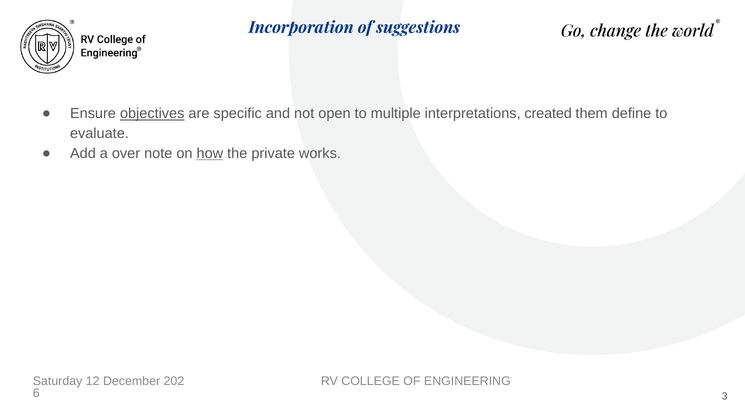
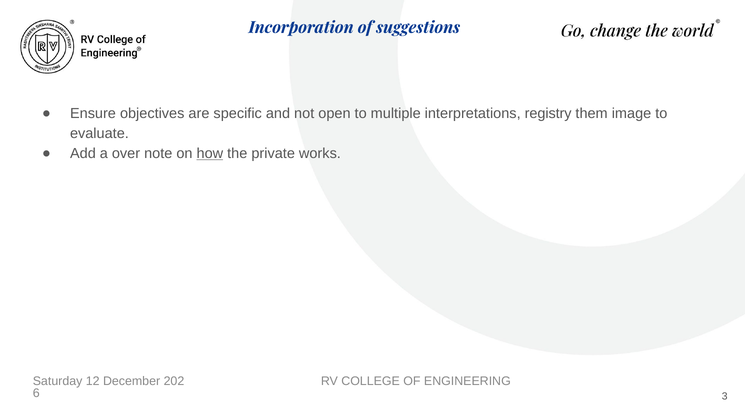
objectives underline: present -> none
created: created -> registry
define: define -> image
